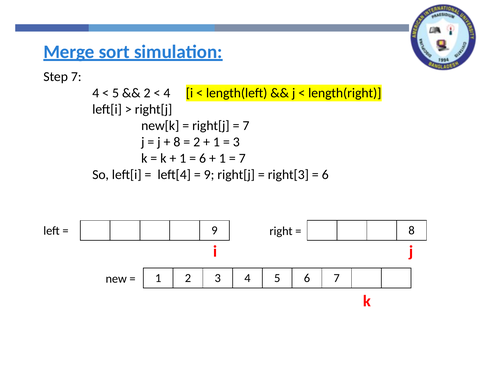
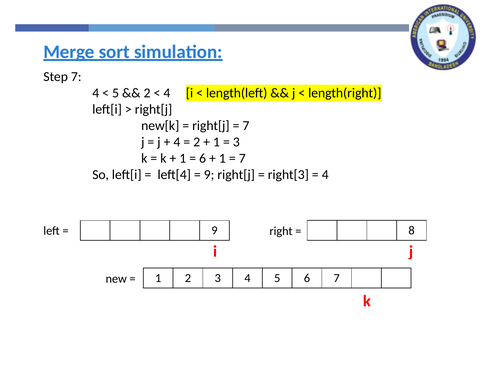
8 at (177, 142): 8 -> 4
6 at (325, 175): 6 -> 4
